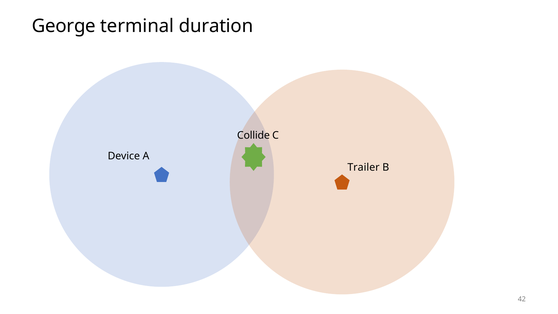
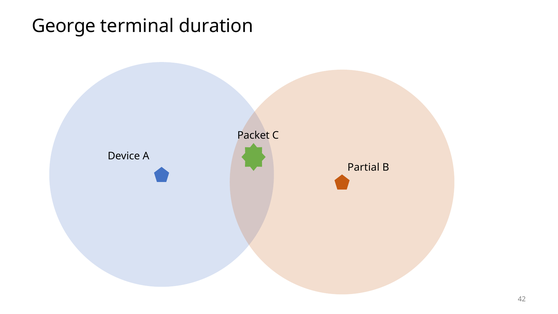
Collide: Collide -> Packet
Trailer: Trailer -> Partial
